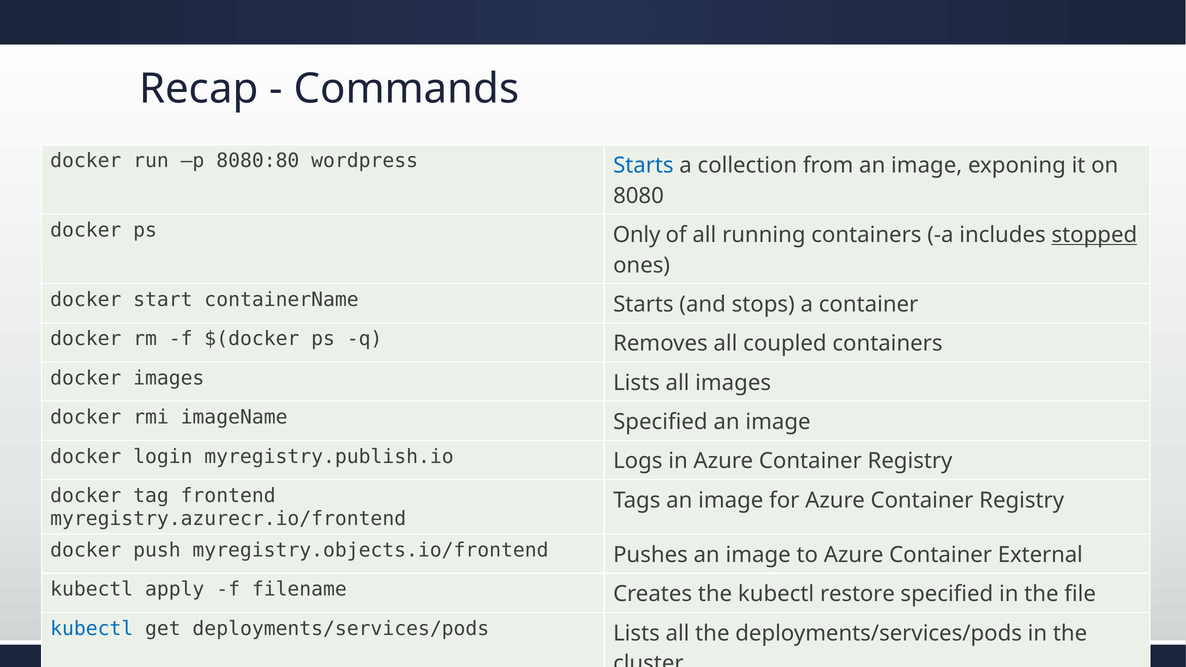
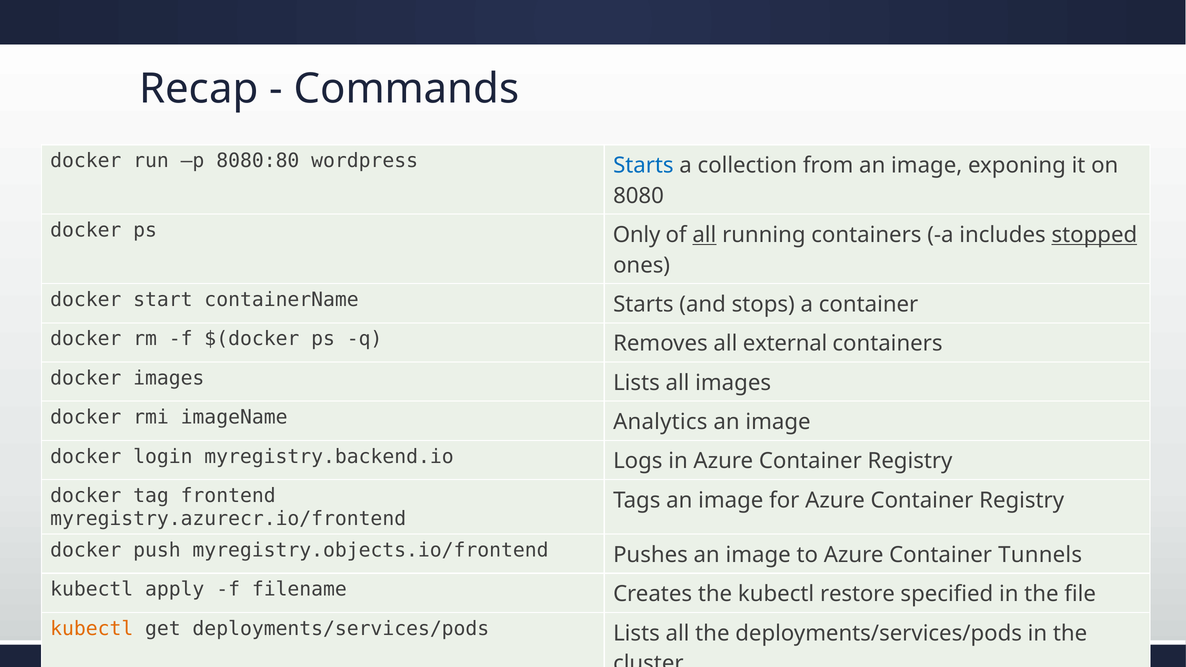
all at (704, 235) underline: none -> present
coupled: coupled -> external
imageName Specified: Specified -> Analytics
myregistry.publish.io: myregistry.publish.io -> myregistry.backend.io
Container External: External -> Tunnels
kubectl at (92, 629) colour: blue -> orange
